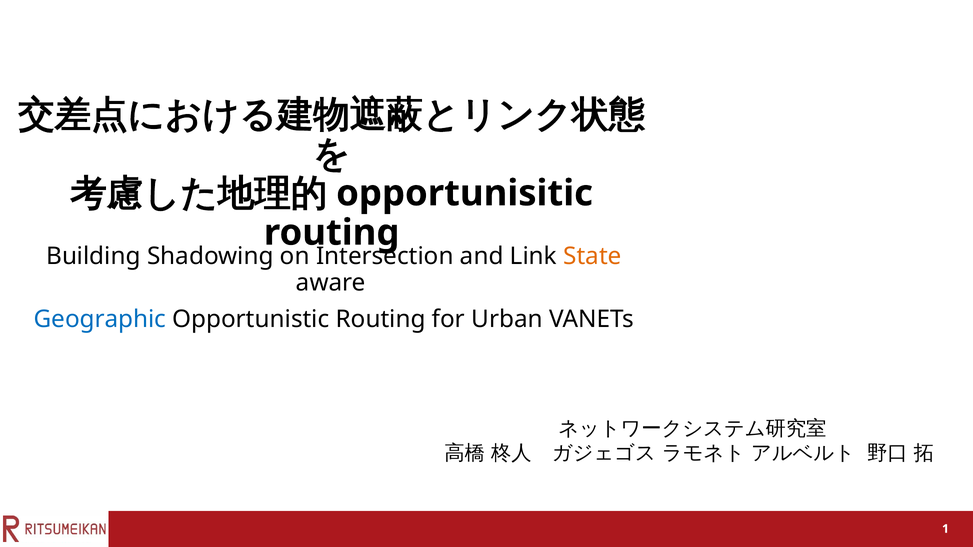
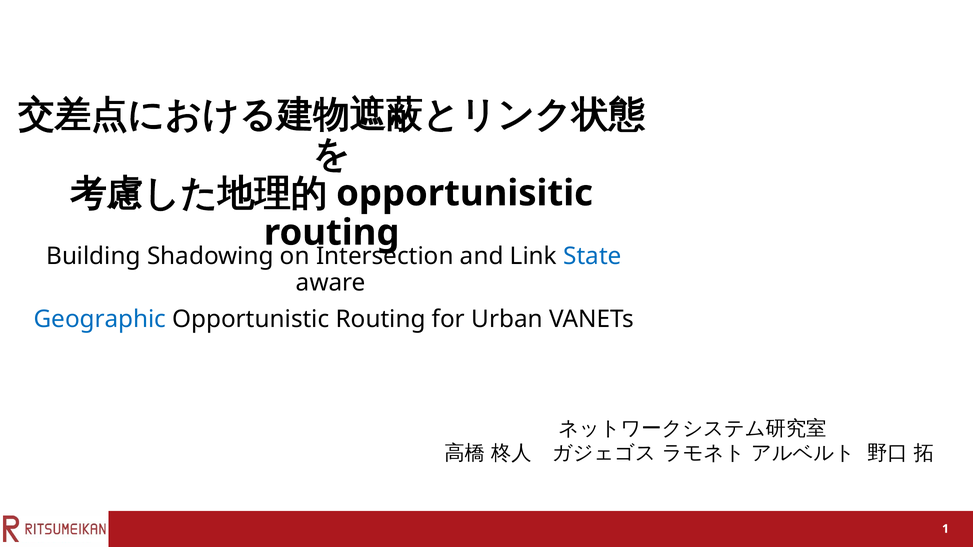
State colour: orange -> blue
